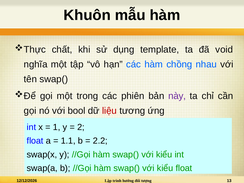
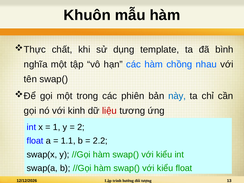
void: void -> bình
này colour: purple -> blue
bool: bool -> kinh
